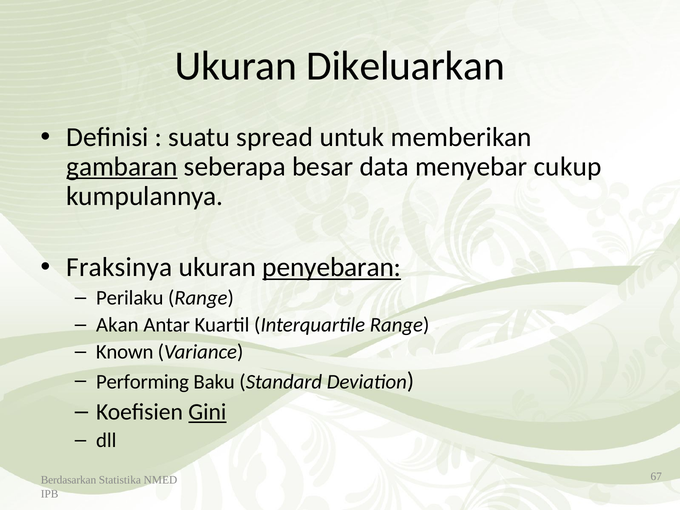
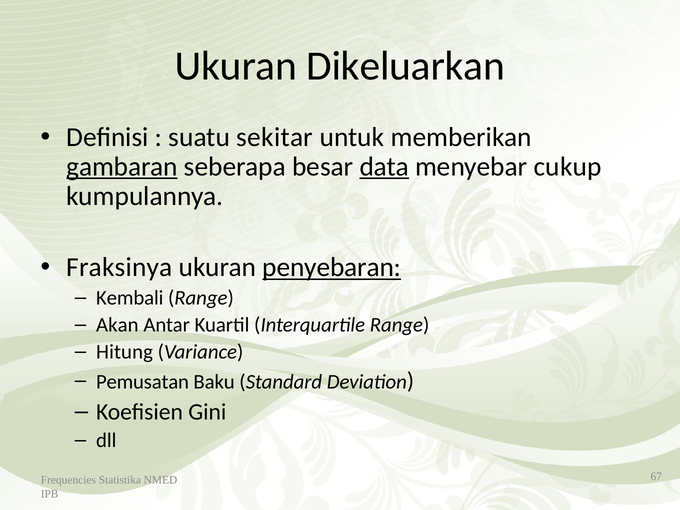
spread: spread -> sekitar
data underline: none -> present
Perilaku: Perilaku -> Kembali
Known: Known -> Hitung
Performing: Performing -> Pemusatan
Gini underline: present -> none
Berdasarkan: Berdasarkan -> Frequencies
